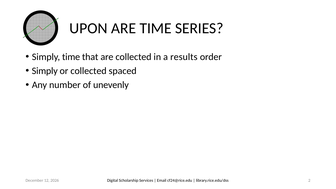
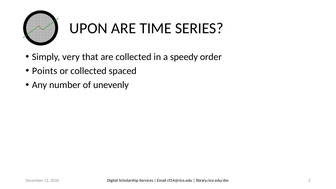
Simply time: time -> very
results: results -> speedy
Simply at (45, 71): Simply -> Points
